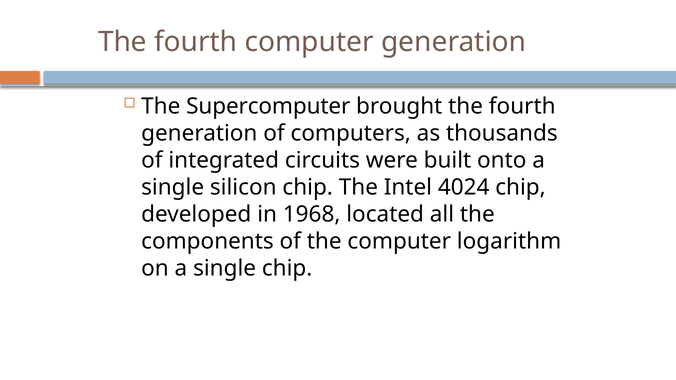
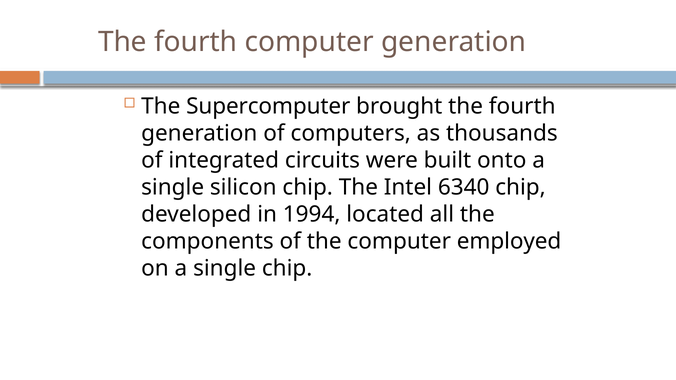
4024: 4024 -> 6340
1968: 1968 -> 1994
logarithm: logarithm -> employed
